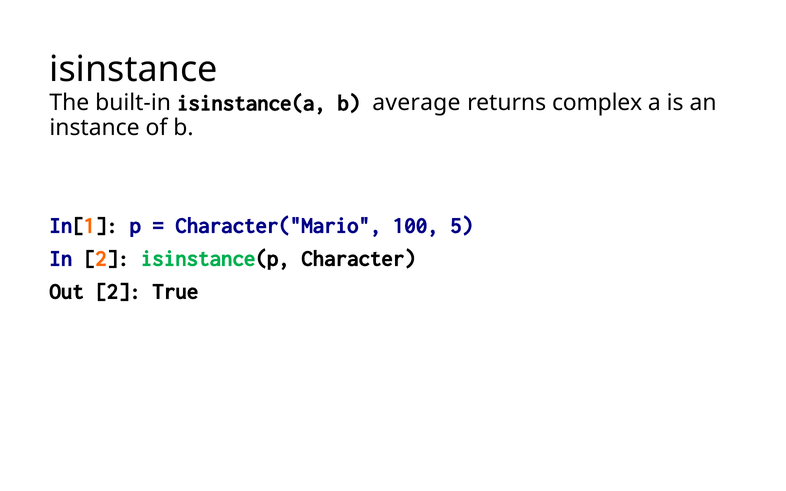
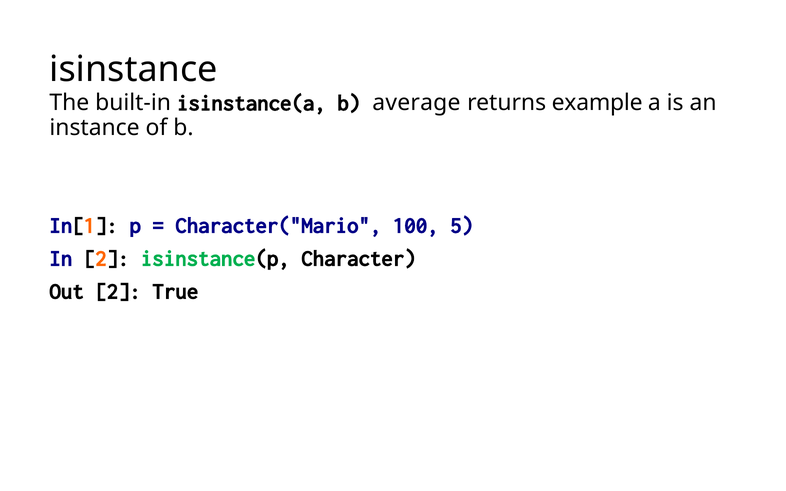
complex: complex -> example
